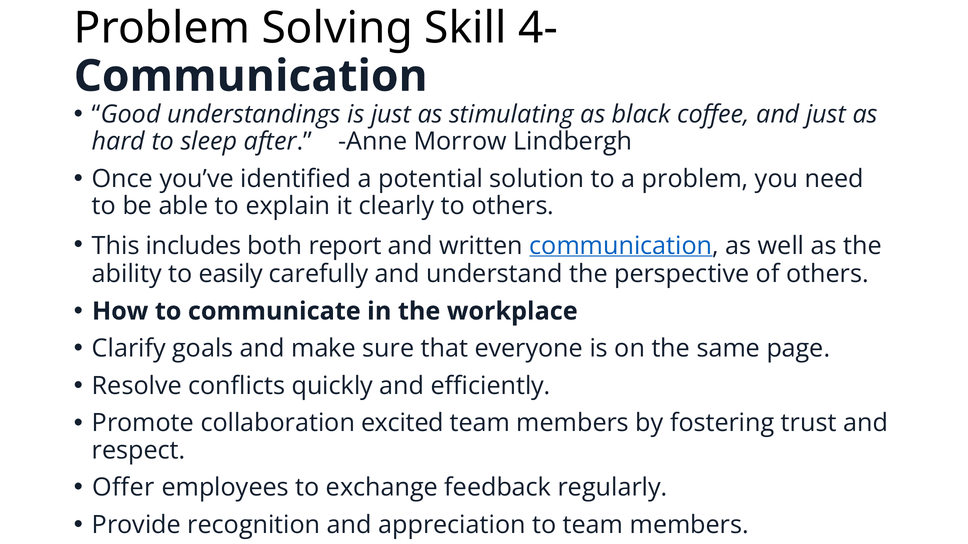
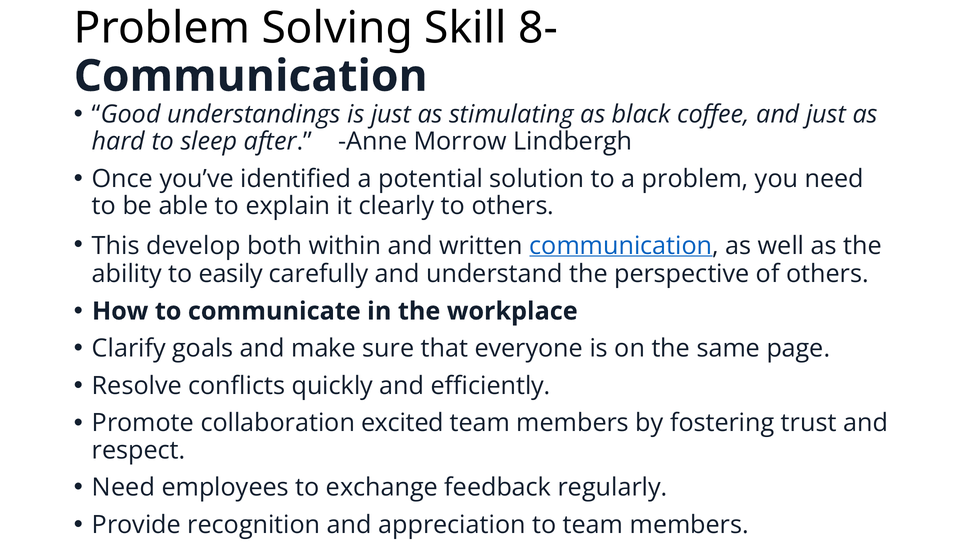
4-: 4- -> 8-
includes: includes -> develop
report: report -> within
Offer at (123, 488): Offer -> Need
